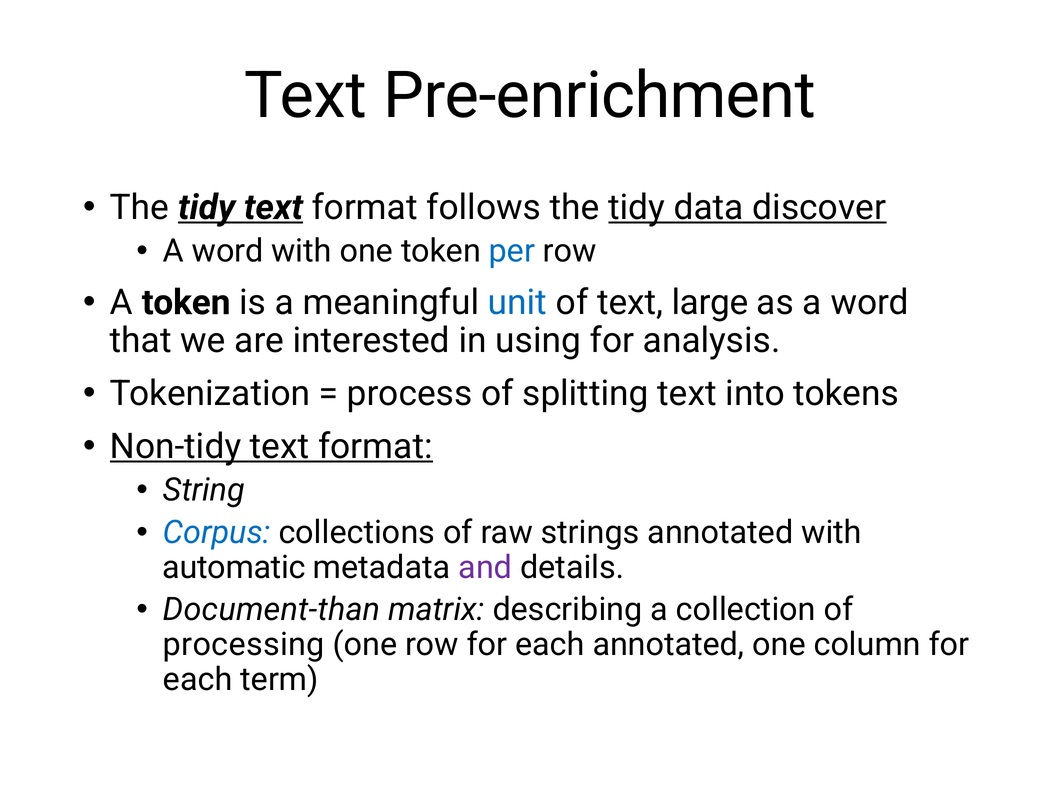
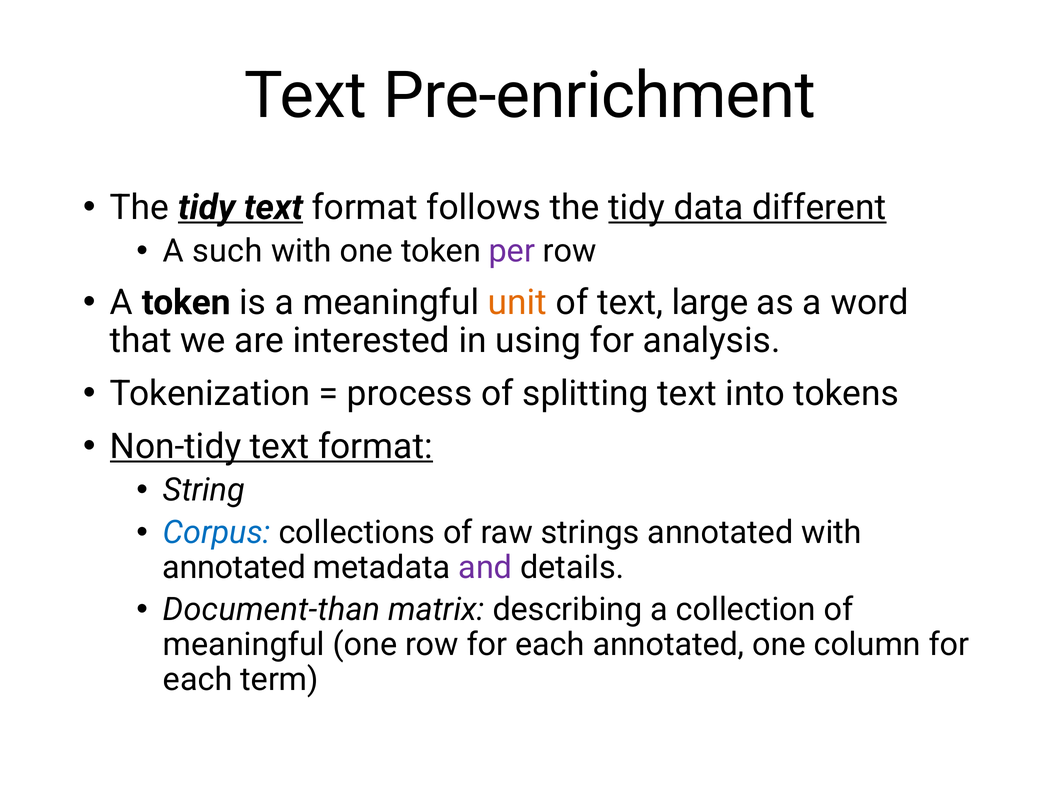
discover: discover -> different
word at (228, 251): word -> such
per colour: blue -> purple
unit colour: blue -> orange
automatic at (234, 567): automatic -> annotated
processing at (244, 645): processing -> meaningful
